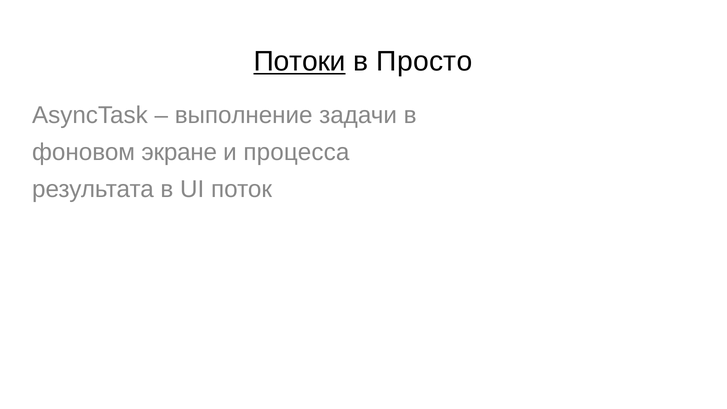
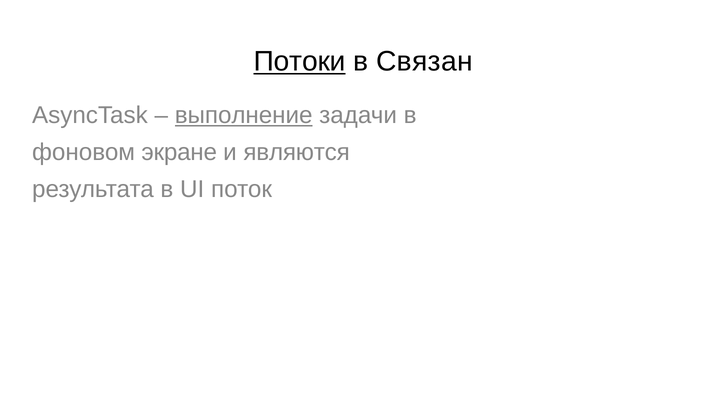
Просто: Просто -> Связан
выполнение underline: none -> present
процесса: процесса -> являются
